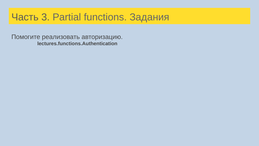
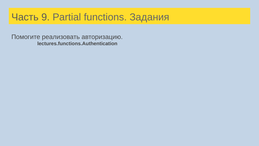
3: 3 -> 9
